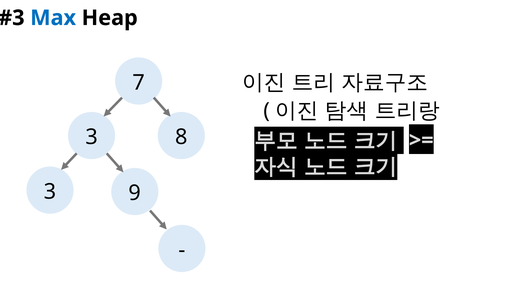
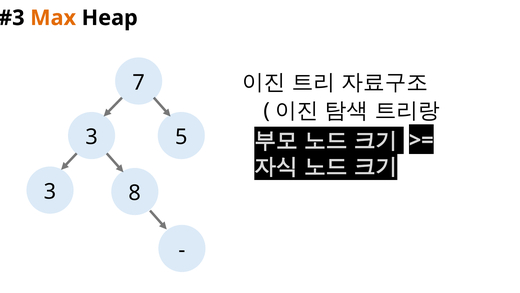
Max colour: blue -> orange
8: 8 -> 5
9: 9 -> 8
